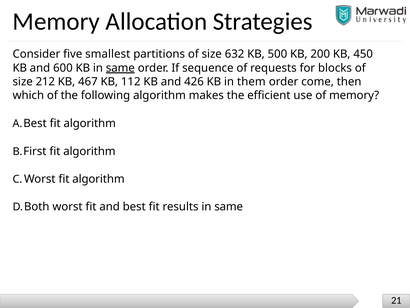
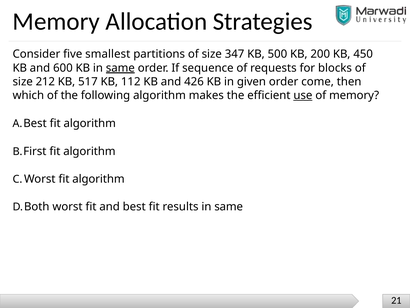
632: 632 -> 347
467: 467 -> 517
them: them -> given
use underline: none -> present
